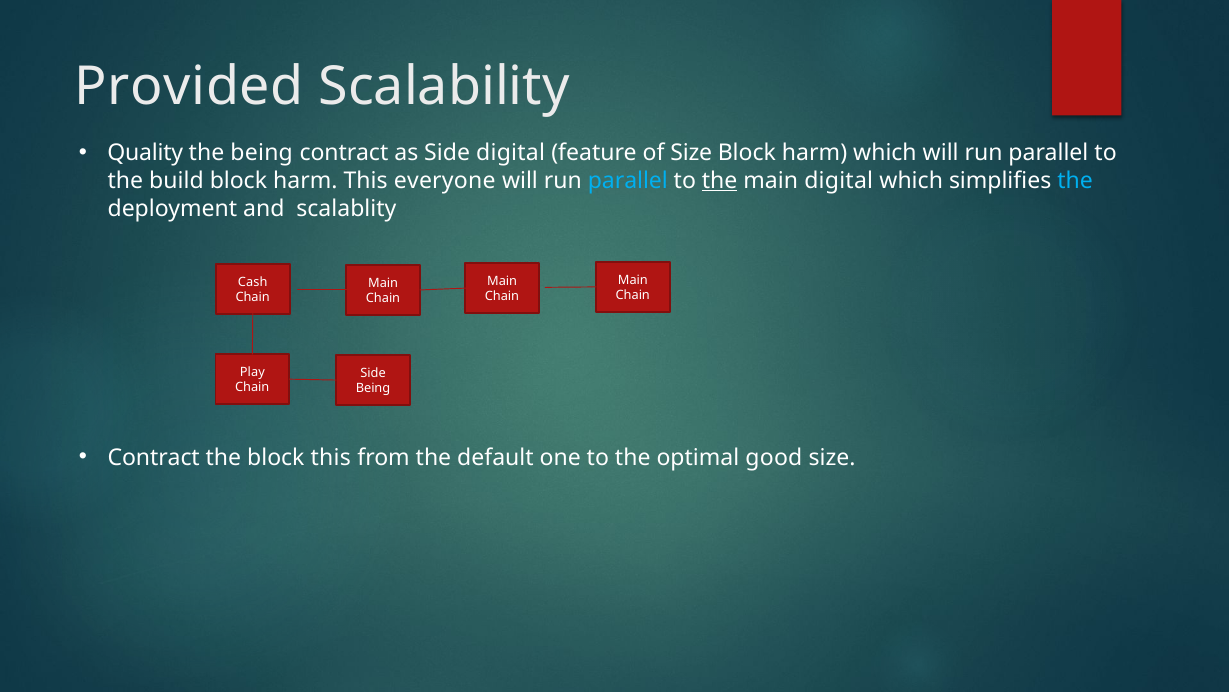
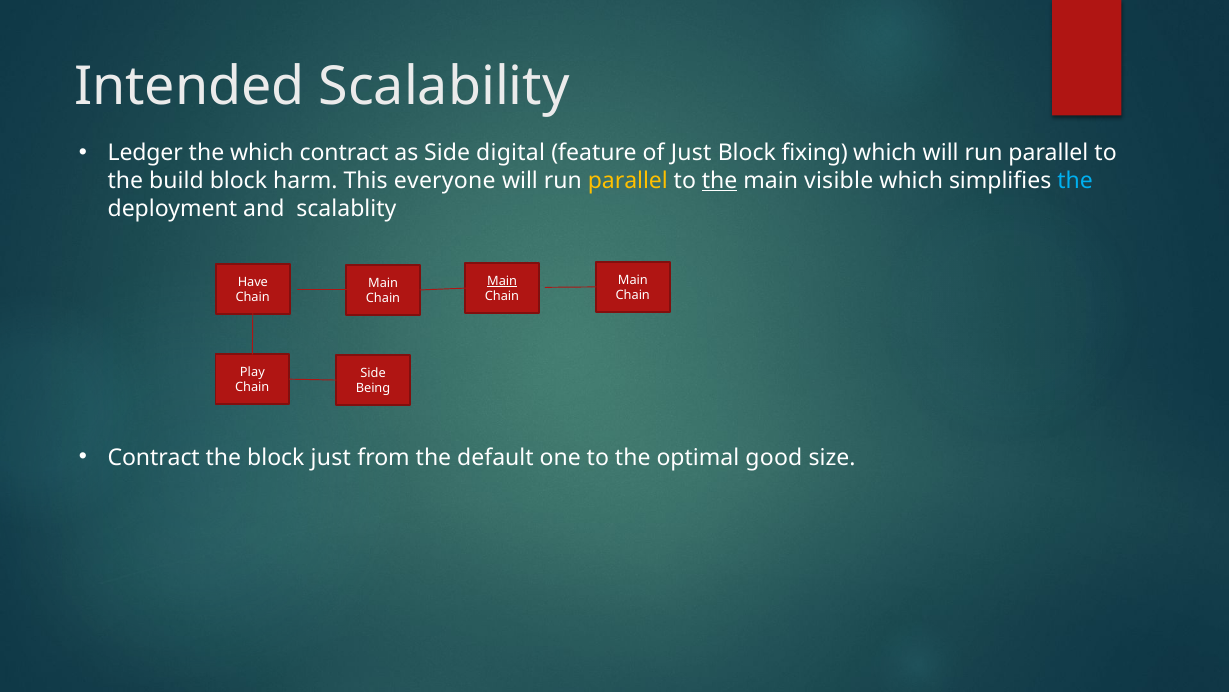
Provided: Provided -> Intended
Quality: Quality -> Ledger
the being: being -> which
of Size: Size -> Just
harm at (815, 153): harm -> fixing
parallel at (628, 181) colour: light blue -> yellow
main digital: digital -> visible
Main at (502, 281) underline: none -> present
Cash: Cash -> Have
block this: this -> just
